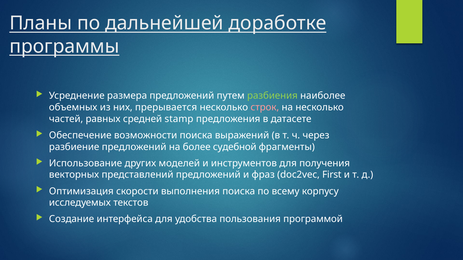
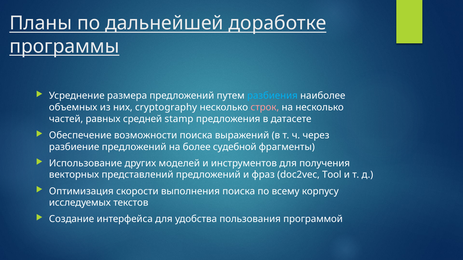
разбиения colour: light green -> light blue
прерывается: прерывается -> cryptography
First: First -> Tool
